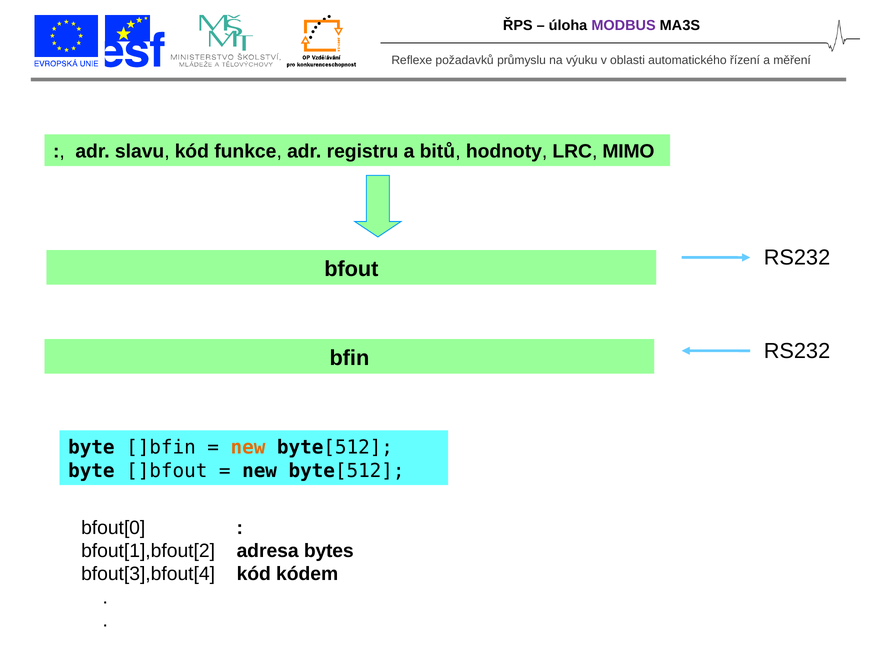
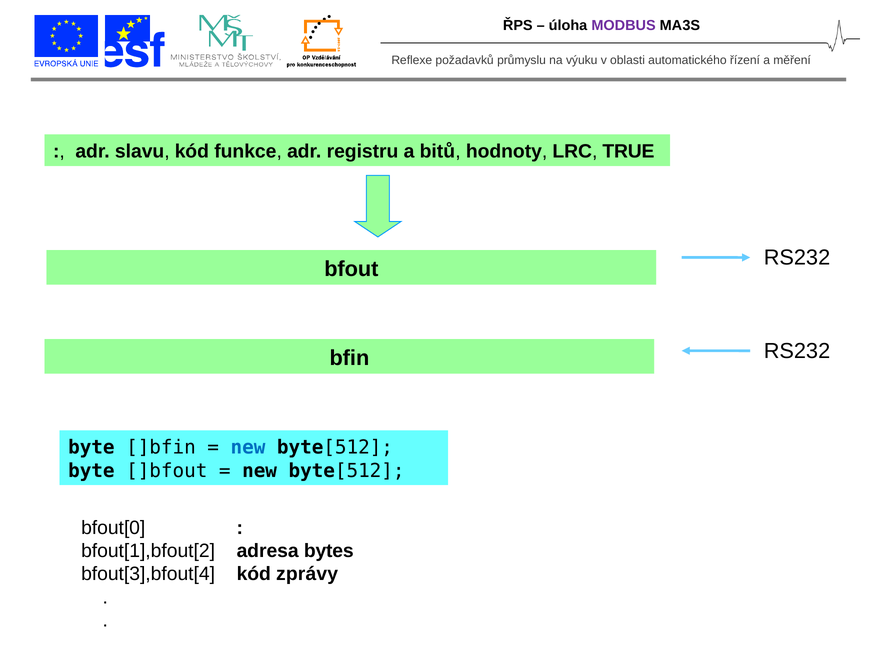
MIMO: MIMO -> TRUE
new at (248, 448) colour: orange -> blue
kódem: kódem -> zprávy
